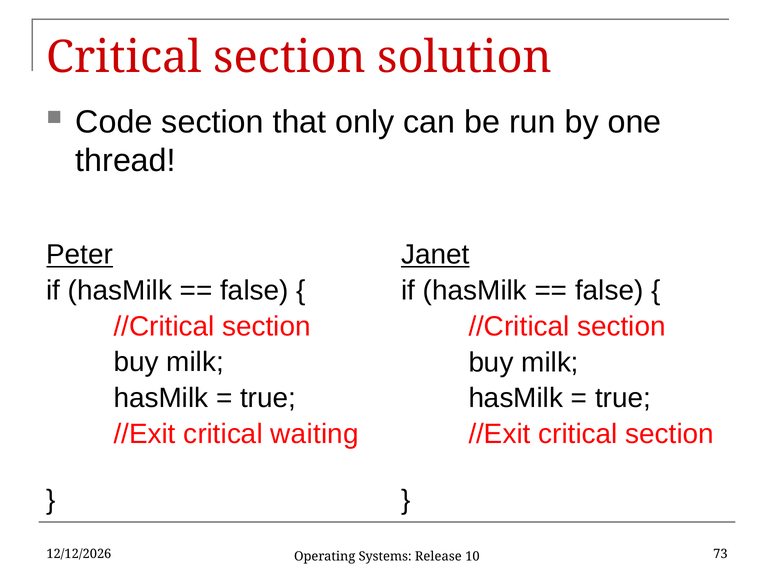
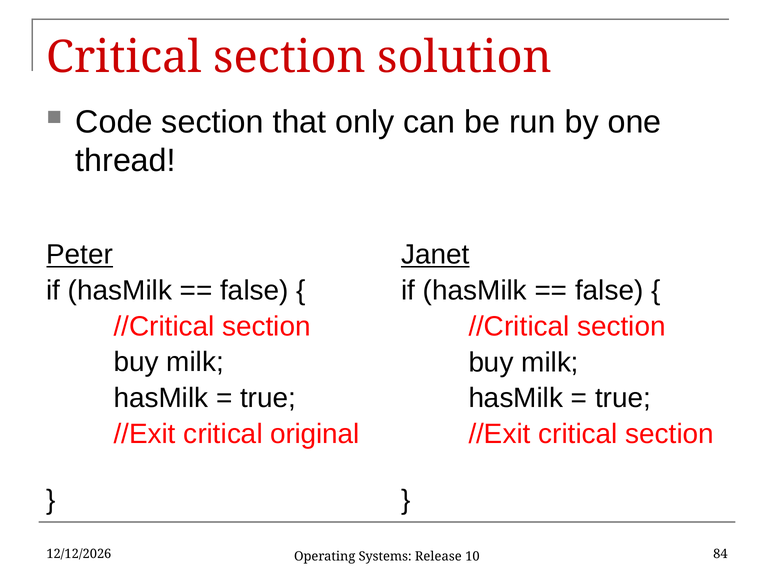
waiting: waiting -> original
73: 73 -> 84
